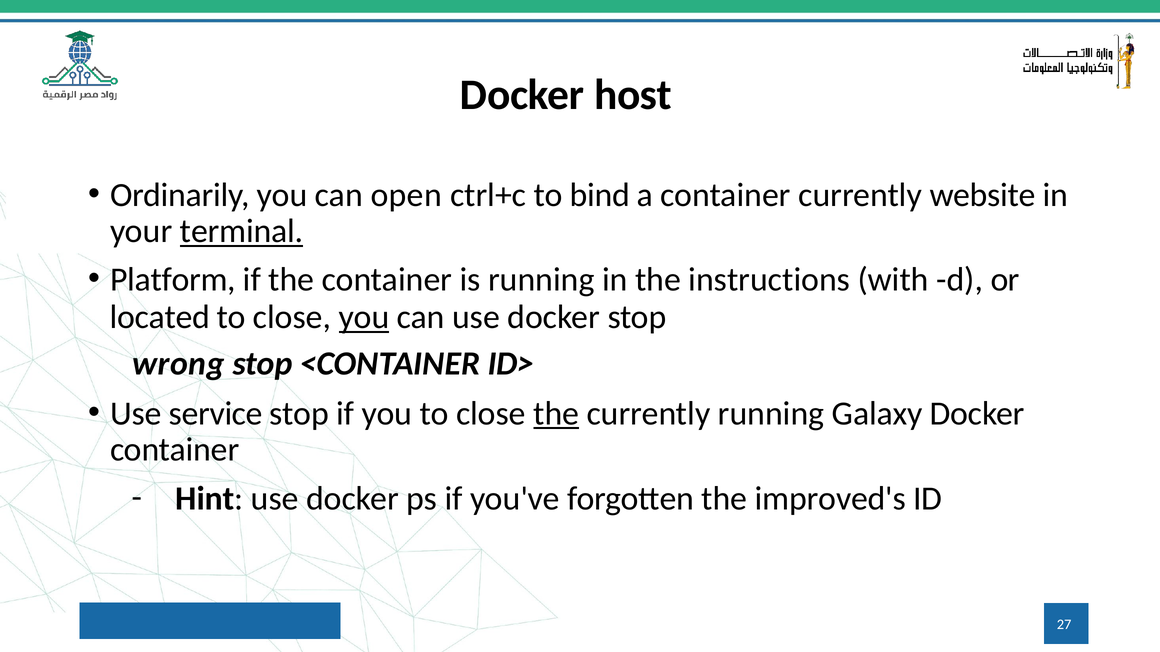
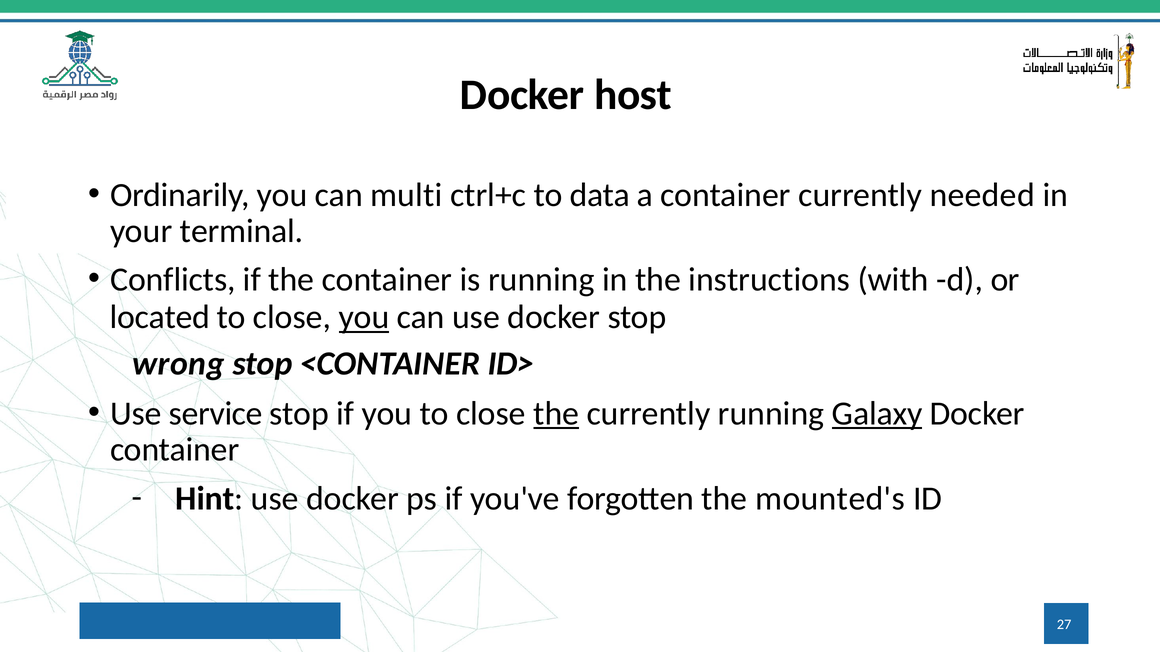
open: open -> multi
bind: bind -> data
website: website -> needed
terminal underline: present -> none
Platform: Platform -> Conflicts
Galaxy underline: none -> present
improved's: improved's -> mounted's
